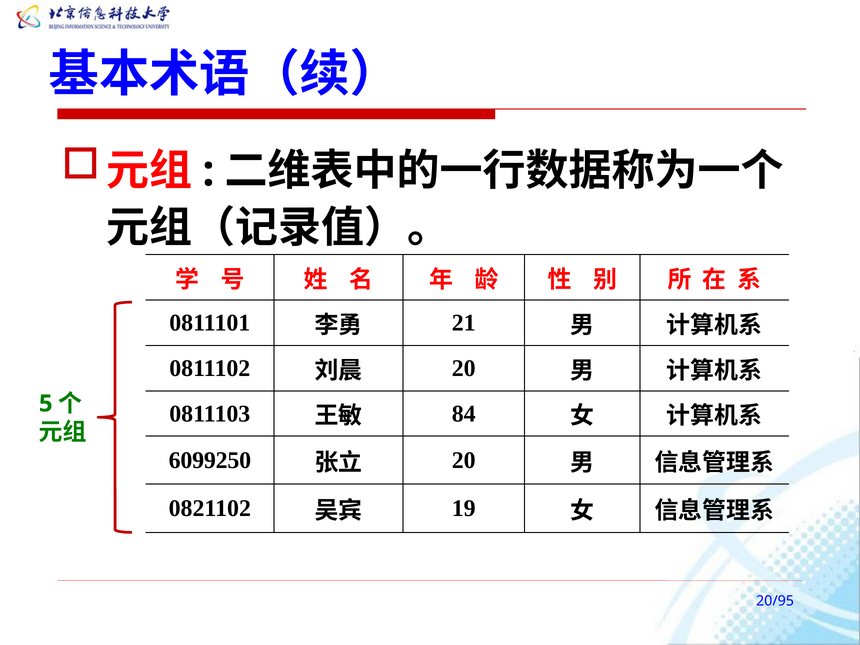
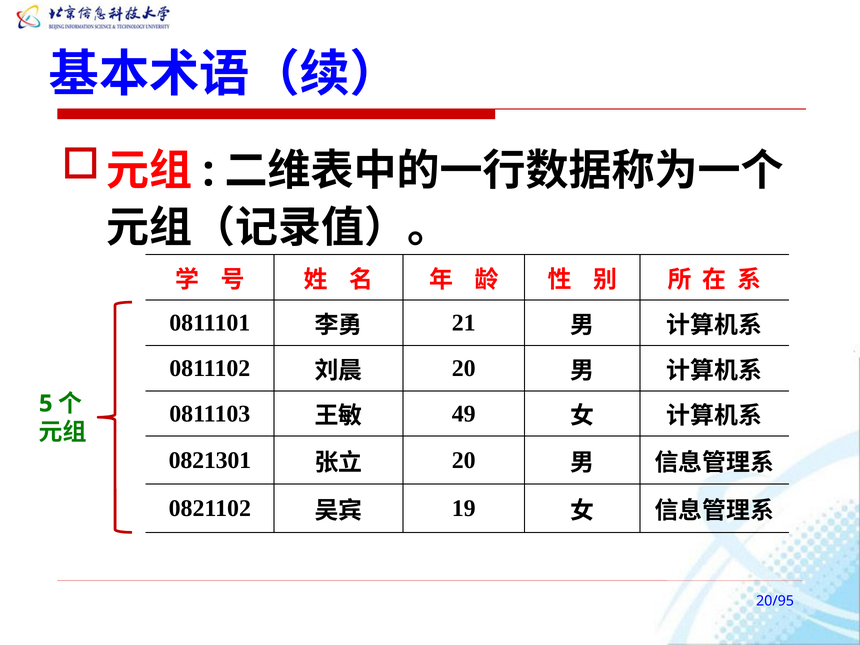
84: 84 -> 49
6099250: 6099250 -> 0821301
